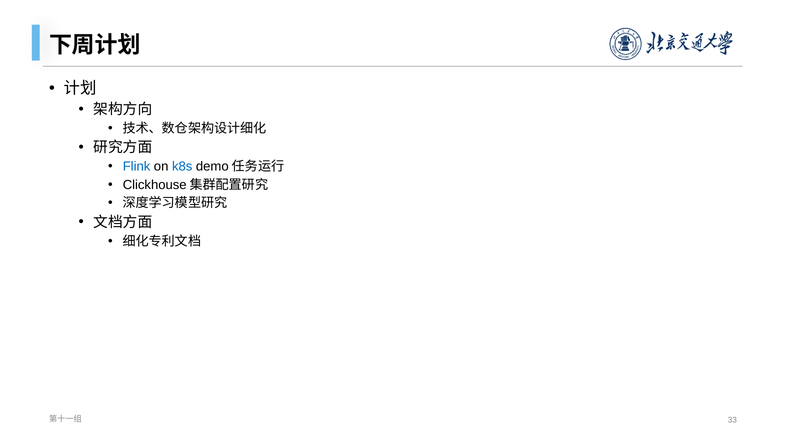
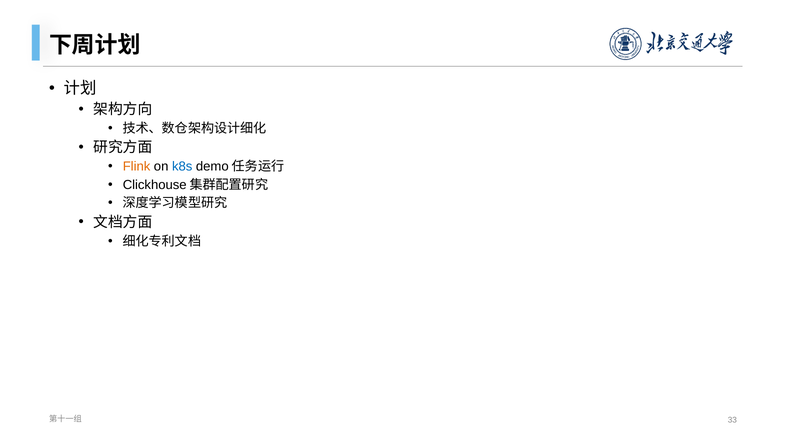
Flink colour: blue -> orange
